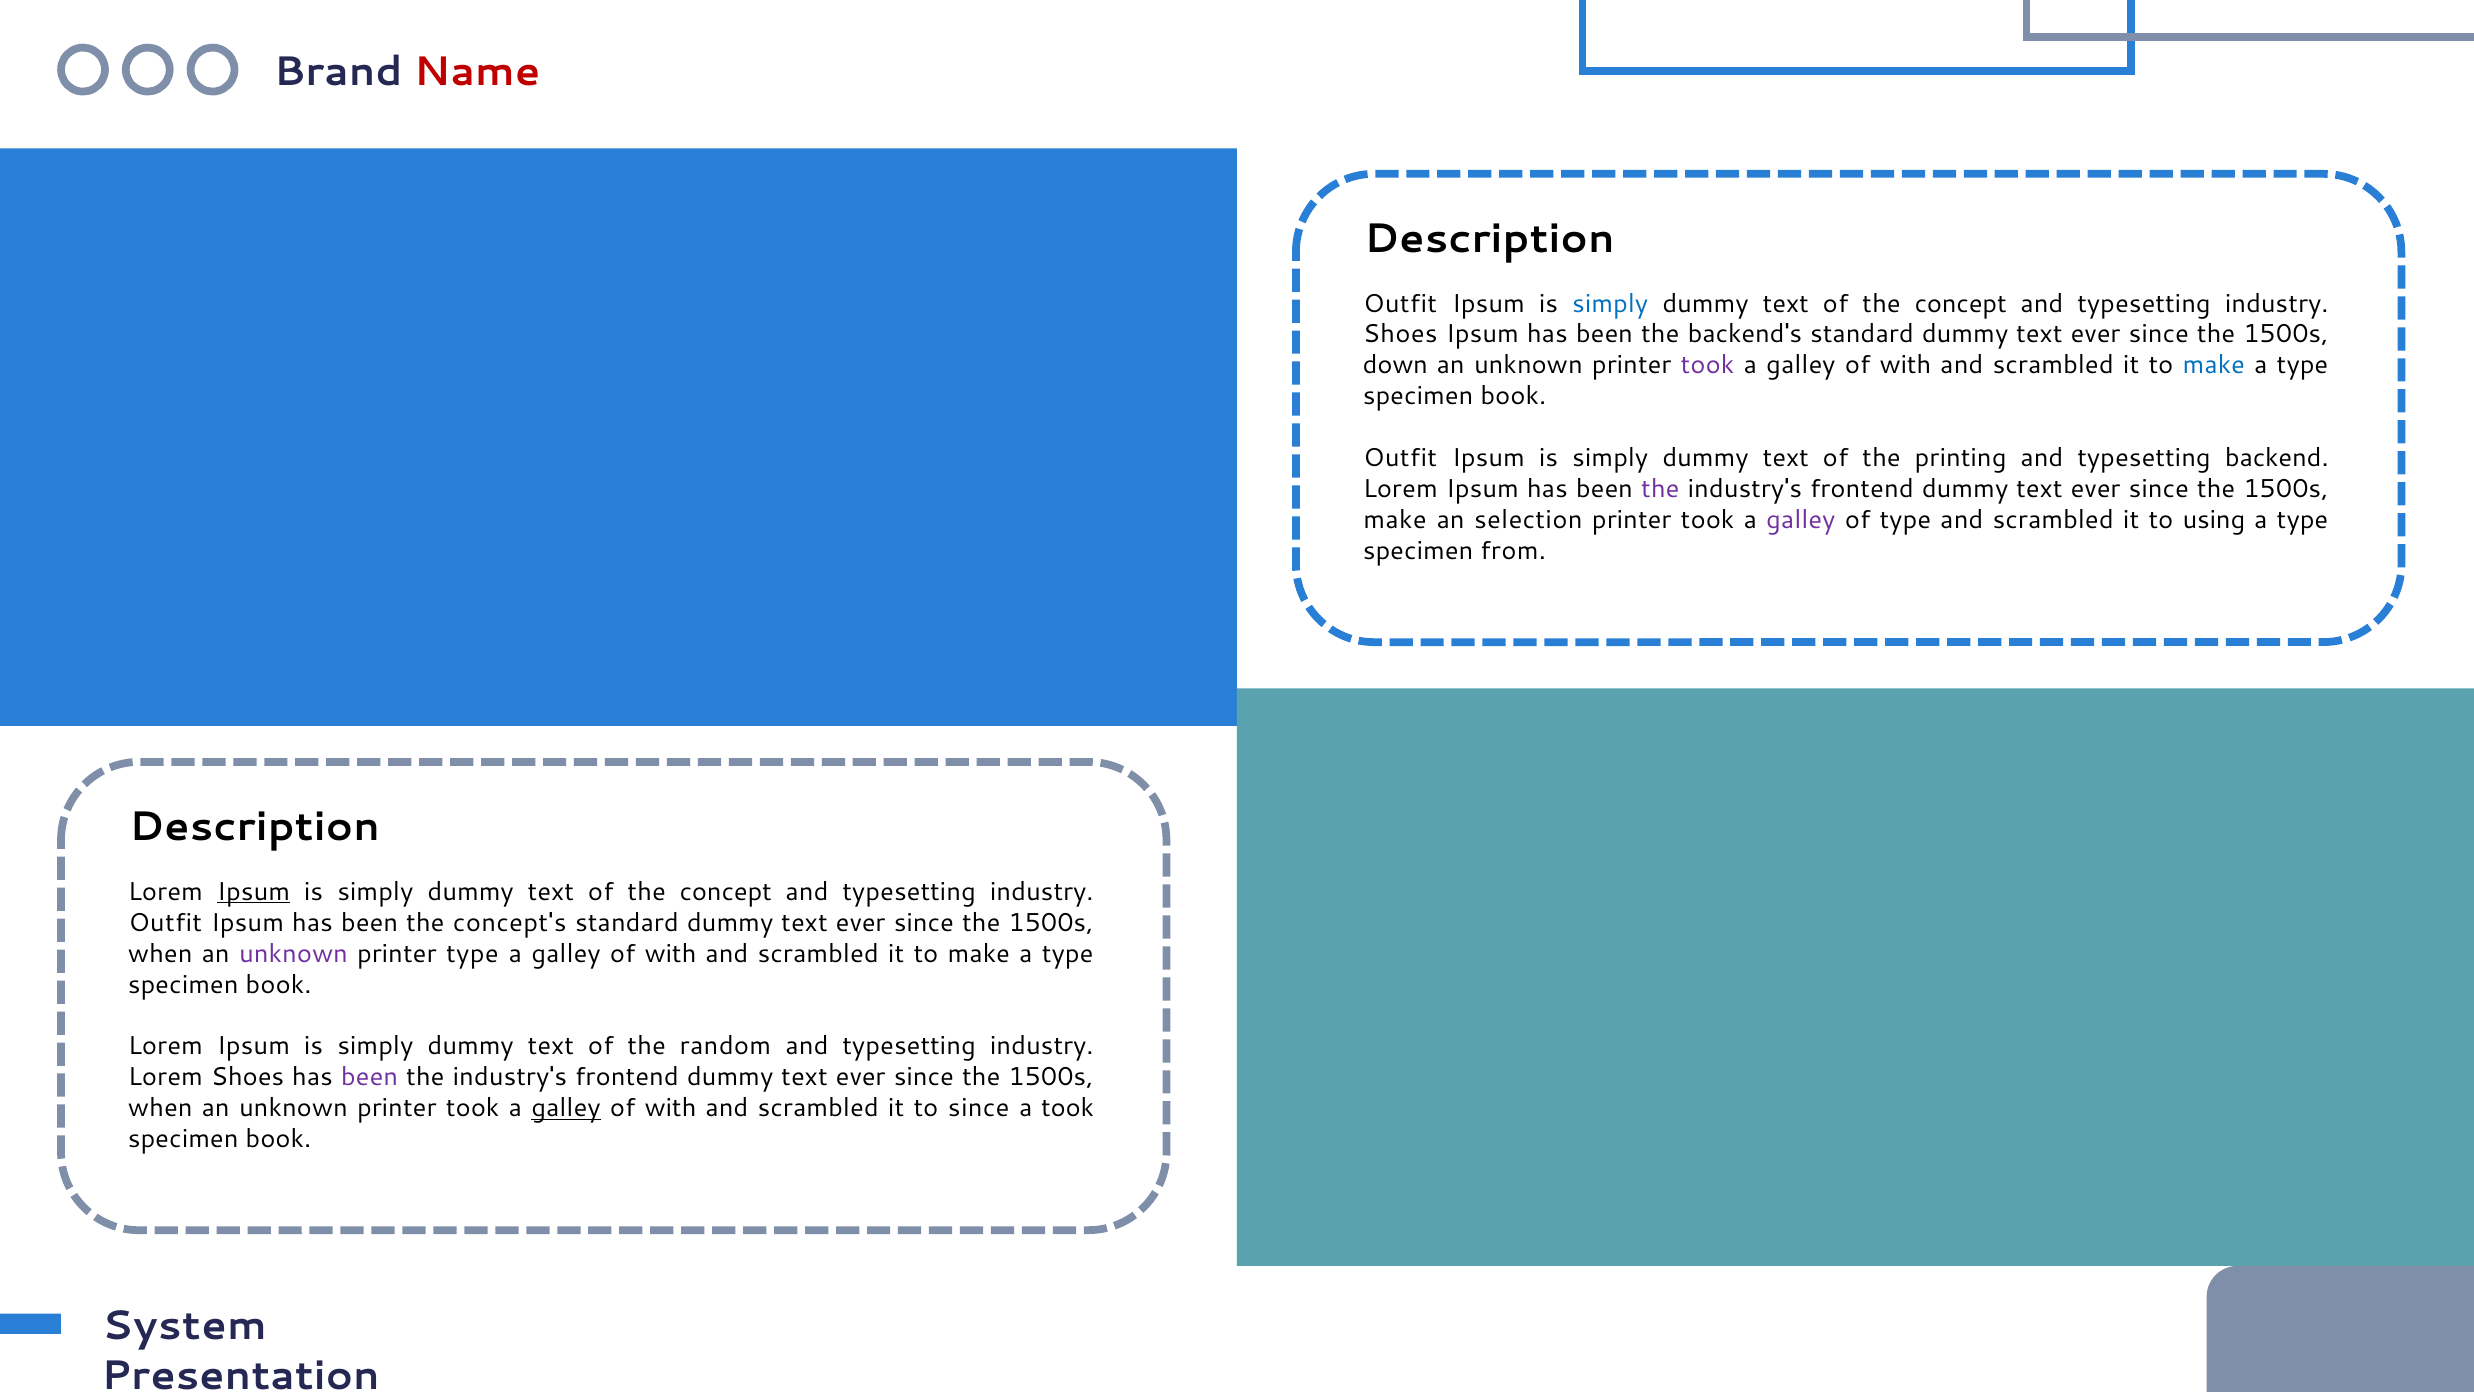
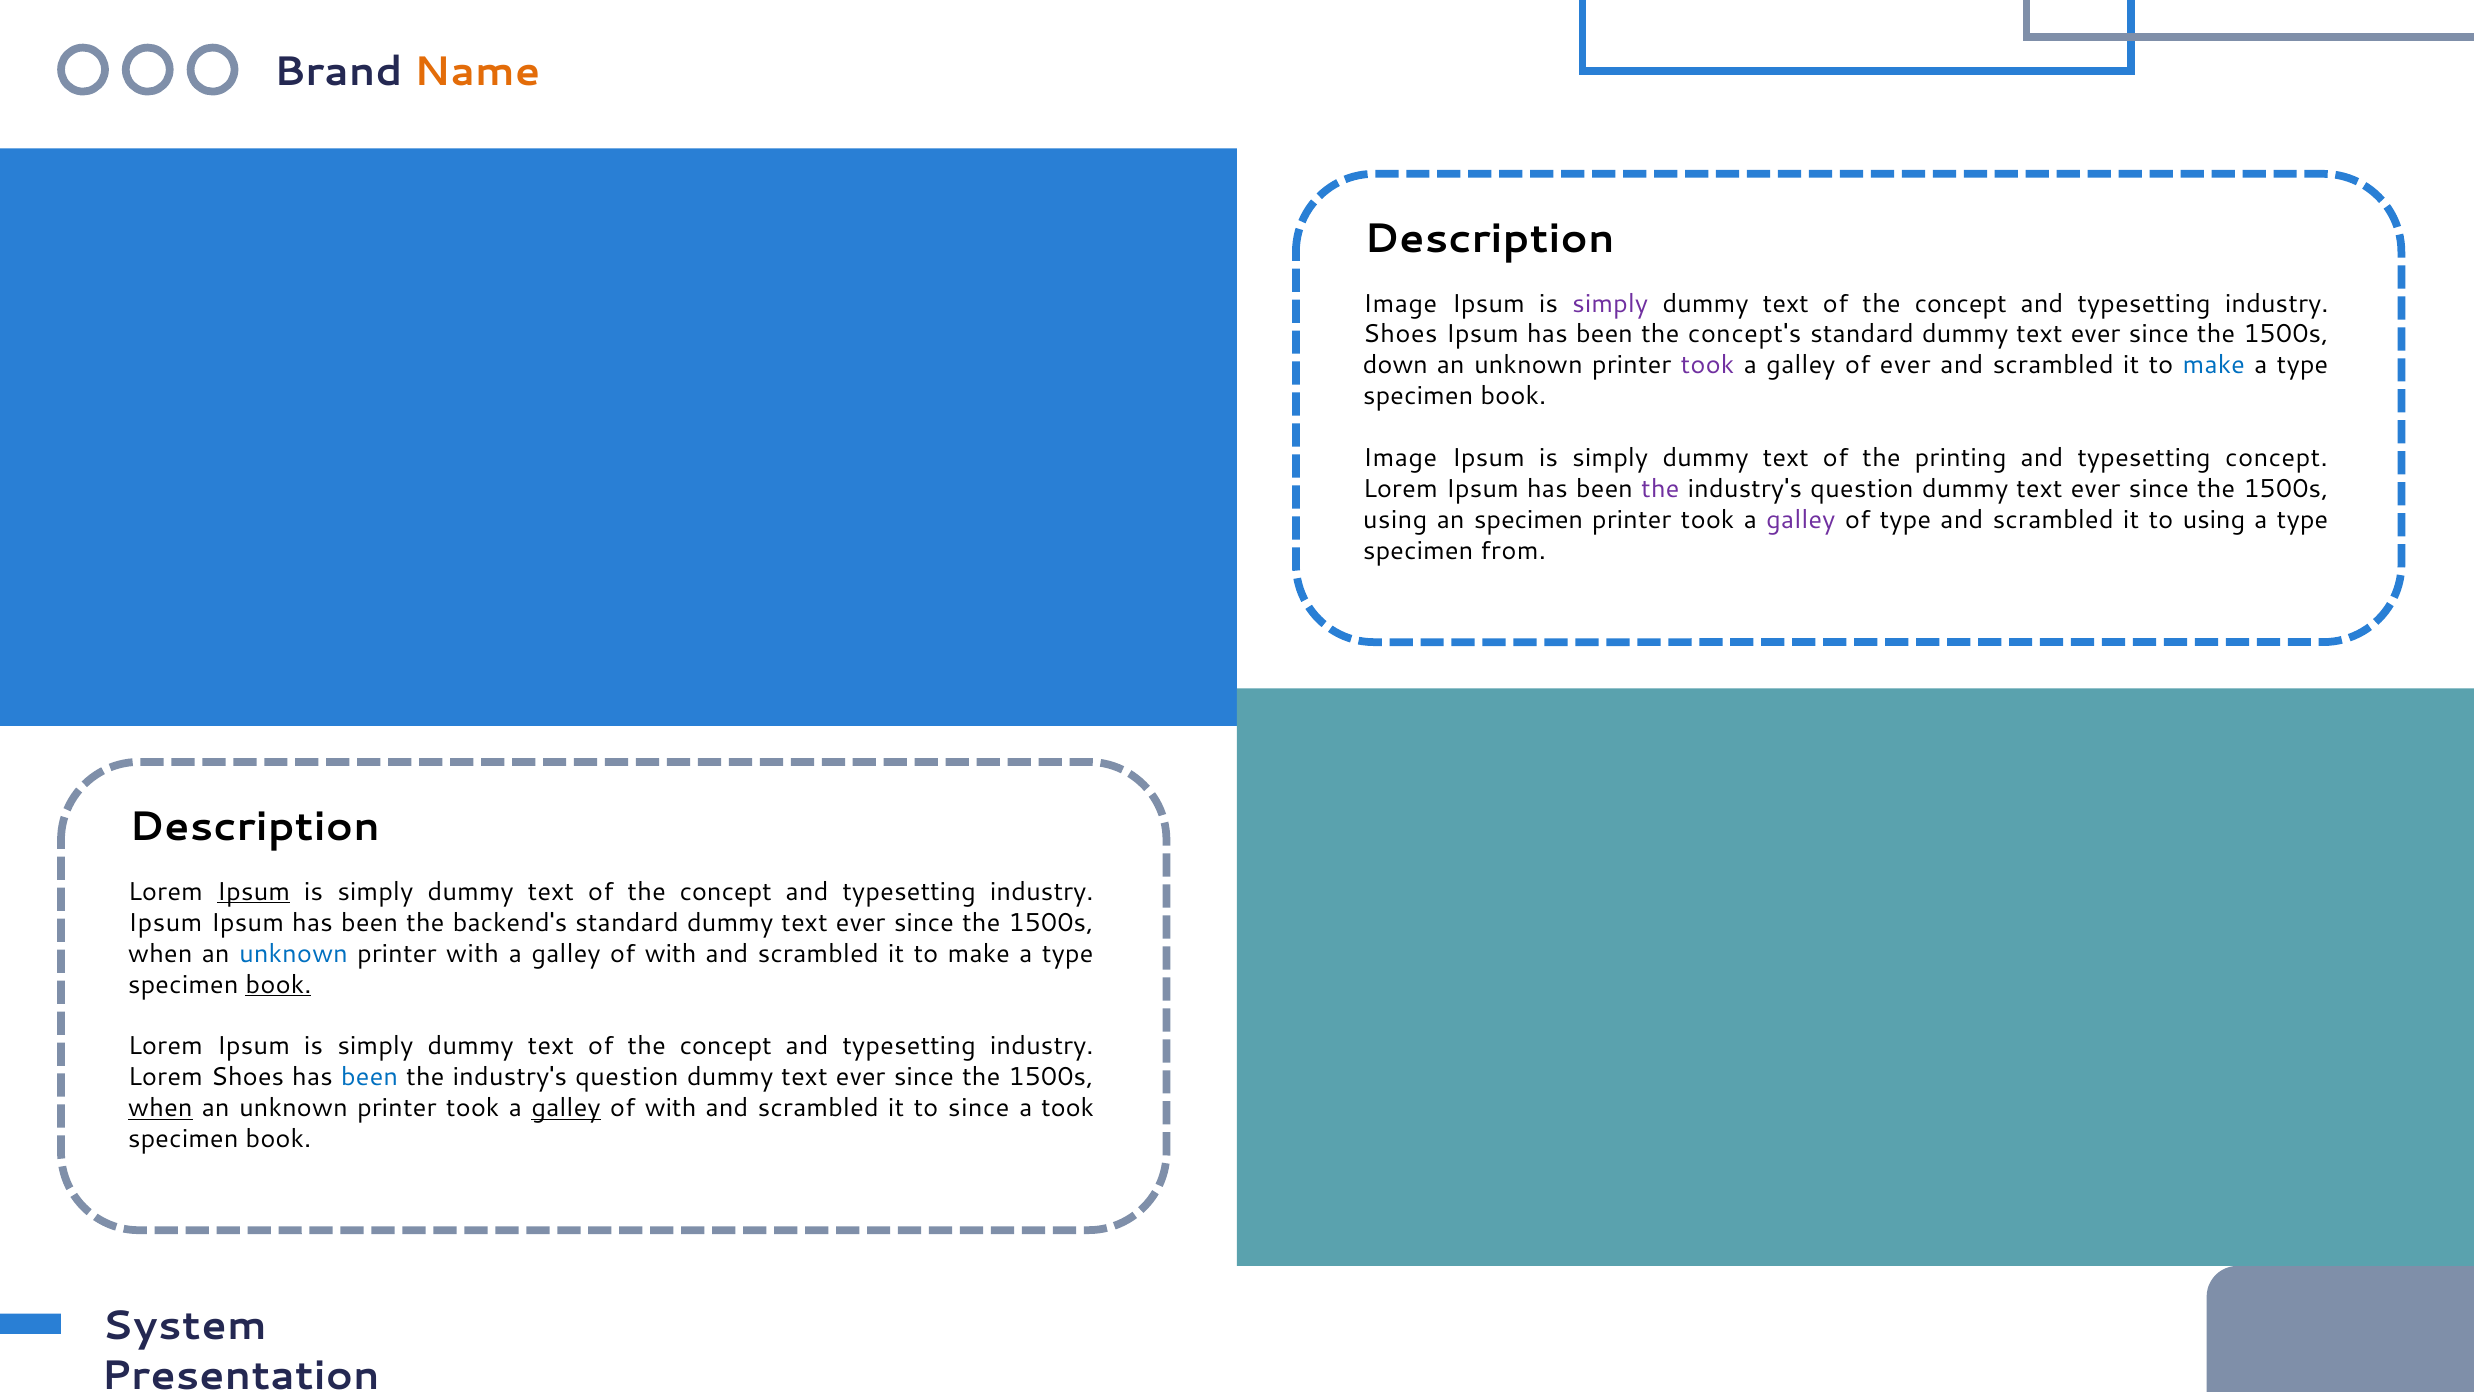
Name colour: red -> orange
Outfit at (1400, 303): Outfit -> Image
simply at (1610, 303) colour: blue -> purple
backend's: backend's -> concept's
with at (1905, 365): with -> ever
Outfit at (1400, 458): Outfit -> Image
typesetting backend: backend -> concept
frontend at (1862, 489): frontend -> question
make at (1395, 520): make -> using
an selection: selection -> specimen
Outfit at (165, 922): Outfit -> Ipsum
concept's: concept's -> backend's
unknown at (294, 953) colour: purple -> blue
printer type: type -> with
book at (278, 984) underline: none -> present
random at (725, 1046): random -> concept
been at (370, 1077) colour: purple -> blue
frontend at (627, 1077): frontend -> question
when at (160, 1108) underline: none -> present
